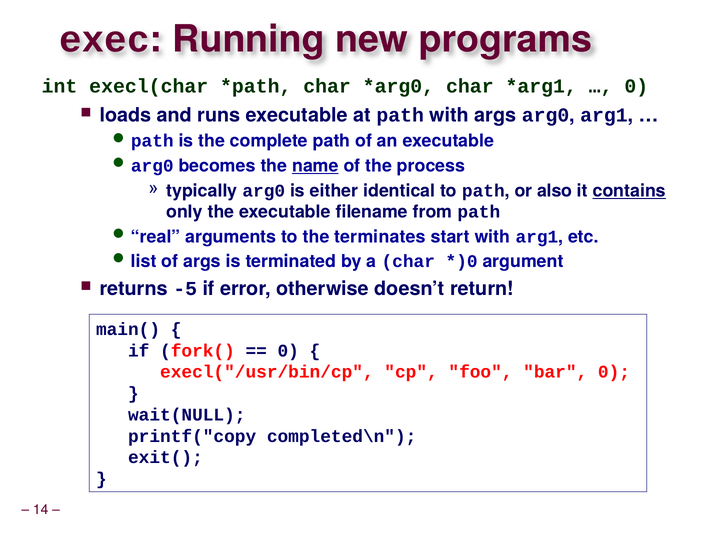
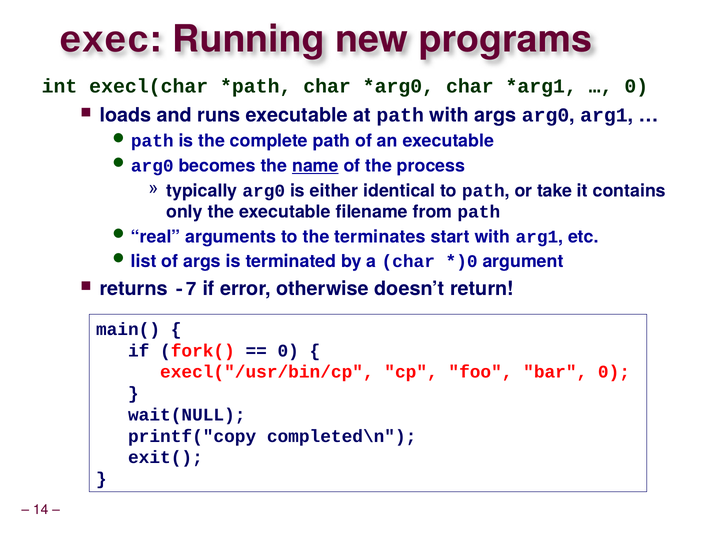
also: also -> take
contains underline: present -> none
-5: -5 -> -7
